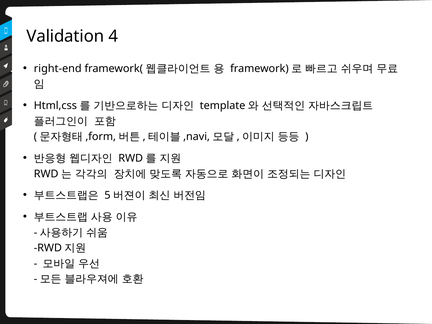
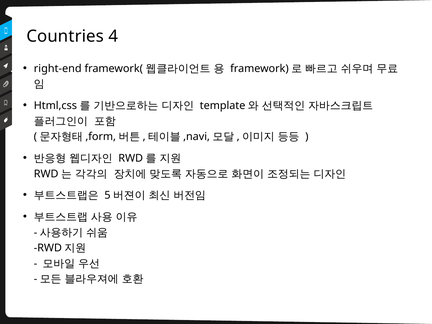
Validation: Validation -> Countries
